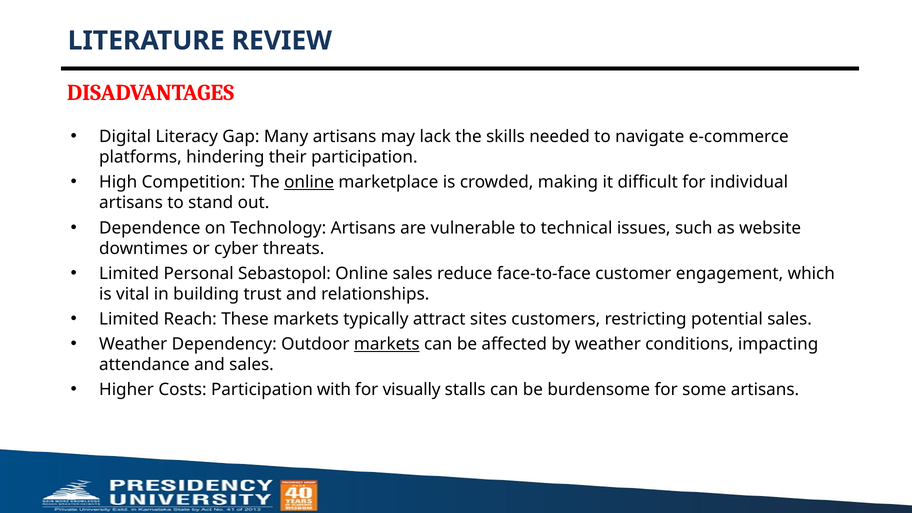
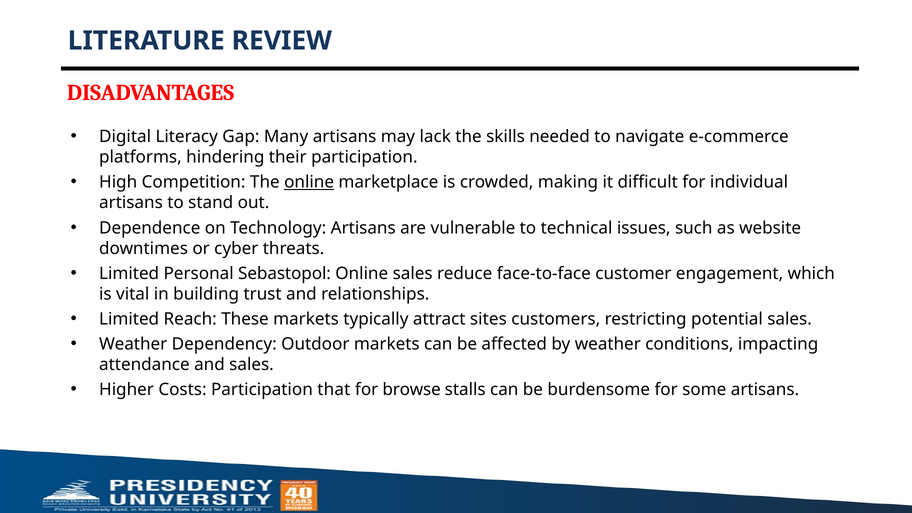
markets at (387, 344) underline: present -> none
with: with -> that
visually: visually -> browse
